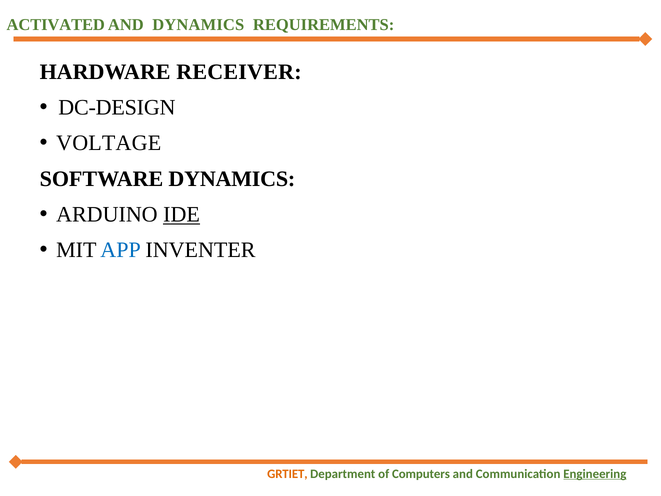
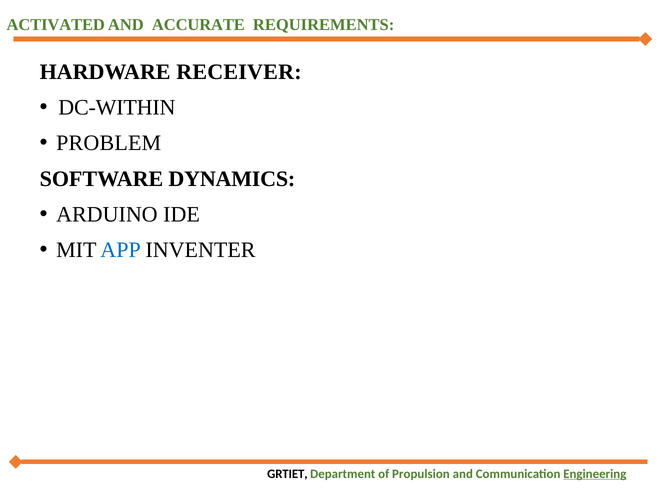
AND DYNAMICS: DYNAMICS -> ACCURATE
DC-DESIGN: DC-DESIGN -> DC-WITHIN
VOLTAGE: VOLTAGE -> PROBLEM
IDE underline: present -> none
GRTIET colour: orange -> black
Computers: Computers -> Propulsion
